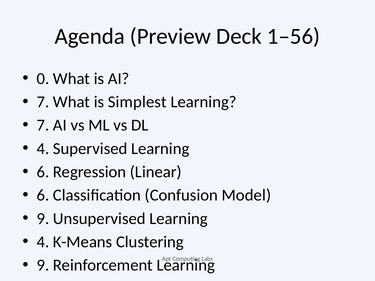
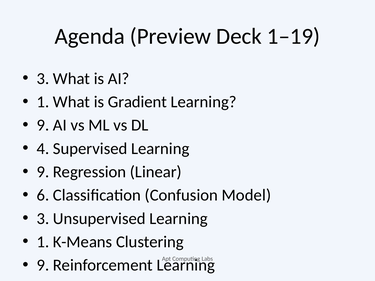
1–56: 1–56 -> 1–19
0 at (43, 79): 0 -> 3
7 at (43, 102): 7 -> 1
Simplest: Simplest -> Gradient
7 at (43, 125): 7 -> 9
6 at (43, 172): 6 -> 9
9 at (43, 219): 9 -> 3
4 at (43, 242): 4 -> 1
